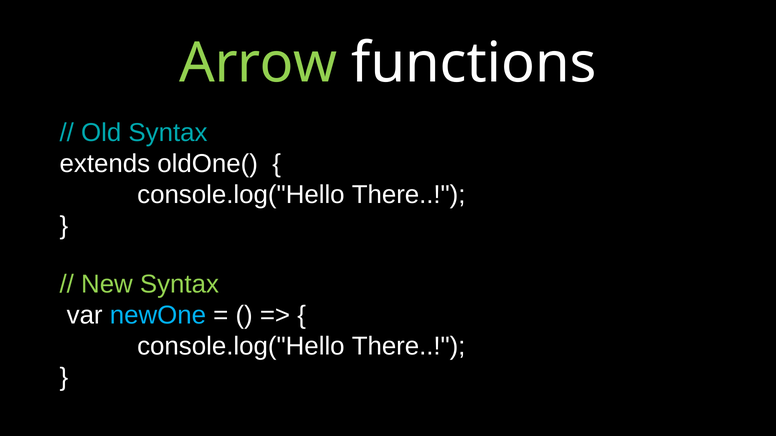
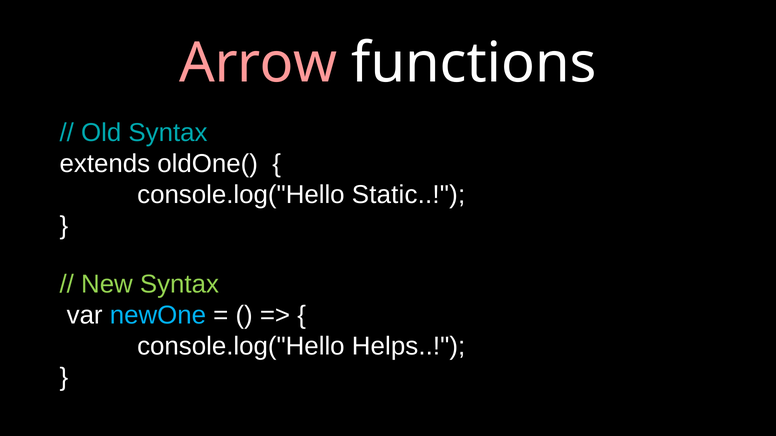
Arrow colour: light green -> pink
There at (409, 195): There -> Static
There at (409, 347): There -> Helps
